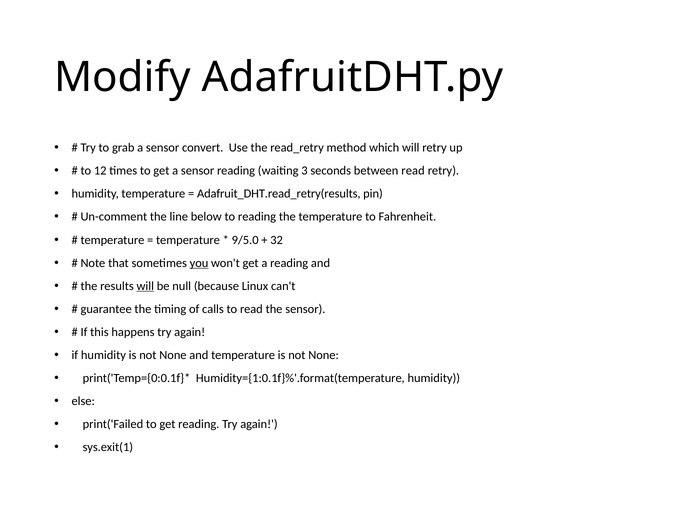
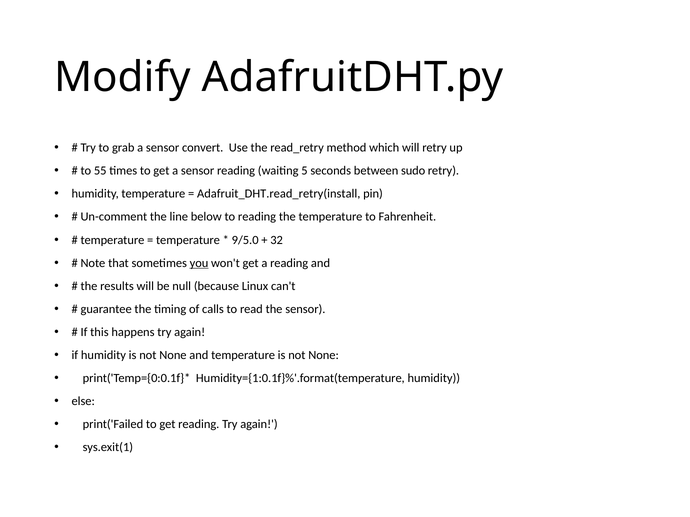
12: 12 -> 55
3: 3 -> 5
between read: read -> sudo
Adafruit_DHT.read_retry(results: Adafruit_DHT.read_retry(results -> Adafruit_DHT.read_retry(install
will at (145, 286) underline: present -> none
